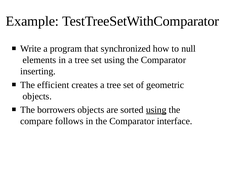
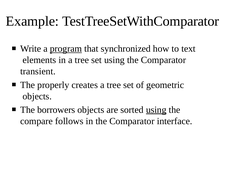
program underline: none -> present
null: null -> text
inserting: inserting -> transient
efficient: efficient -> properly
